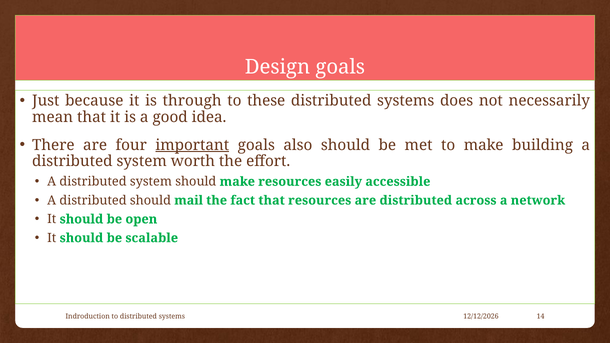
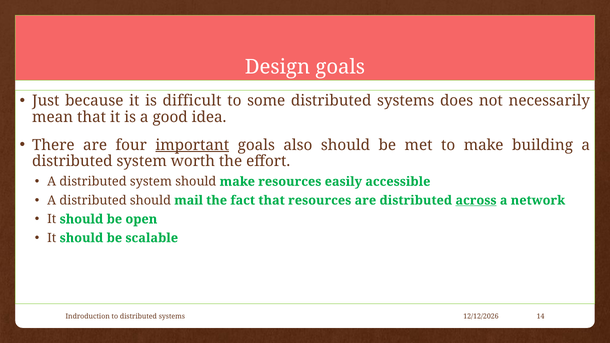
through: through -> difficult
these: these -> some
across underline: none -> present
